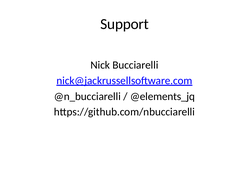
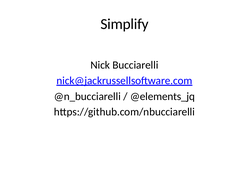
Support: Support -> Simplify
